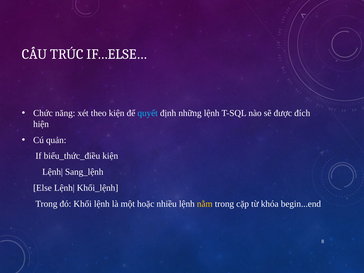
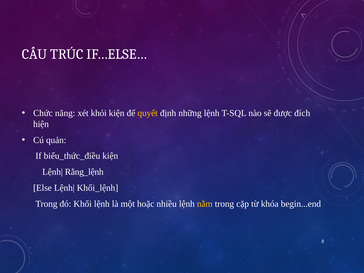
theo: theo -> khỏi
quyết colour: light blue -> yellow
Sang_lệnh: Sang_lệnh -> Rằng_lệnh
